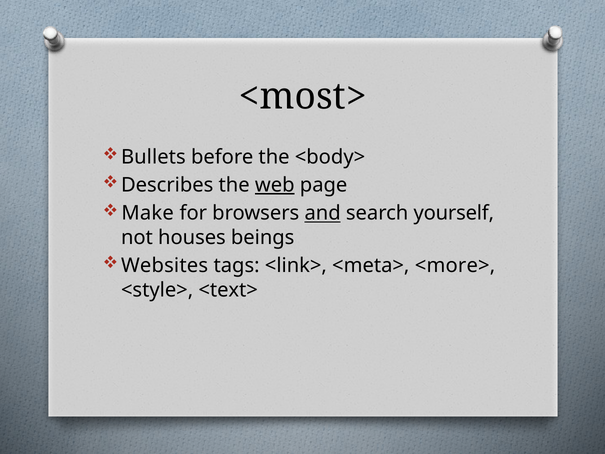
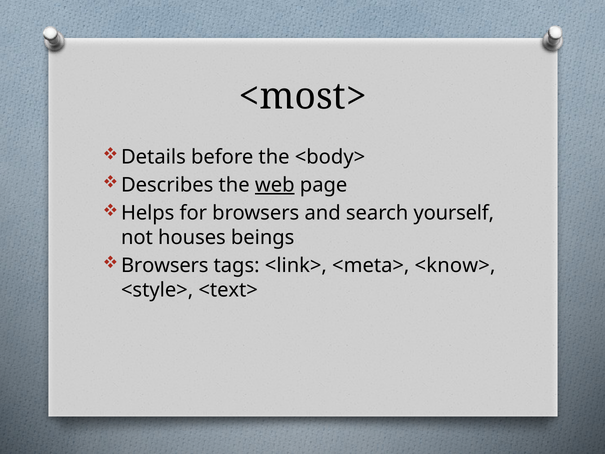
Bullets: Bullets -> Details
Make: Make -> Helps
and underline: present -> none
Websites at (165, 266): Websites -> Browsers
<more>: <more> -> <know>
